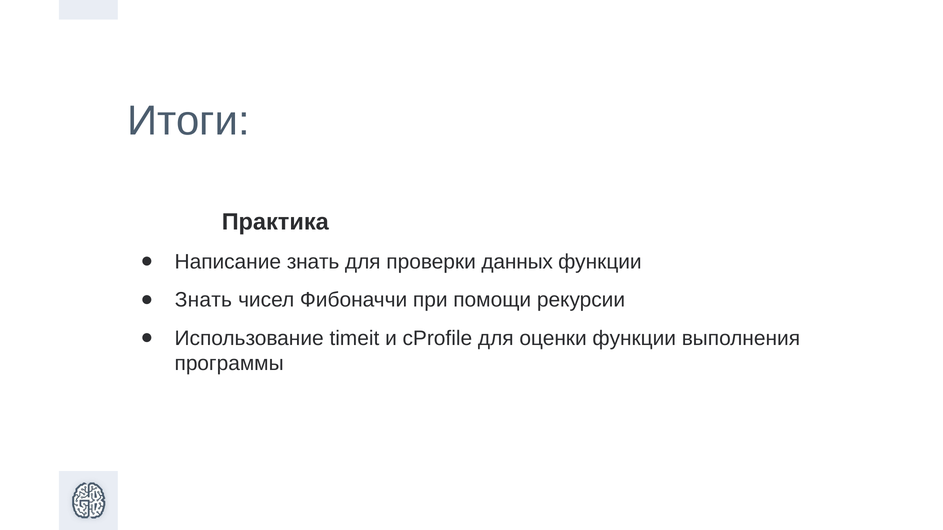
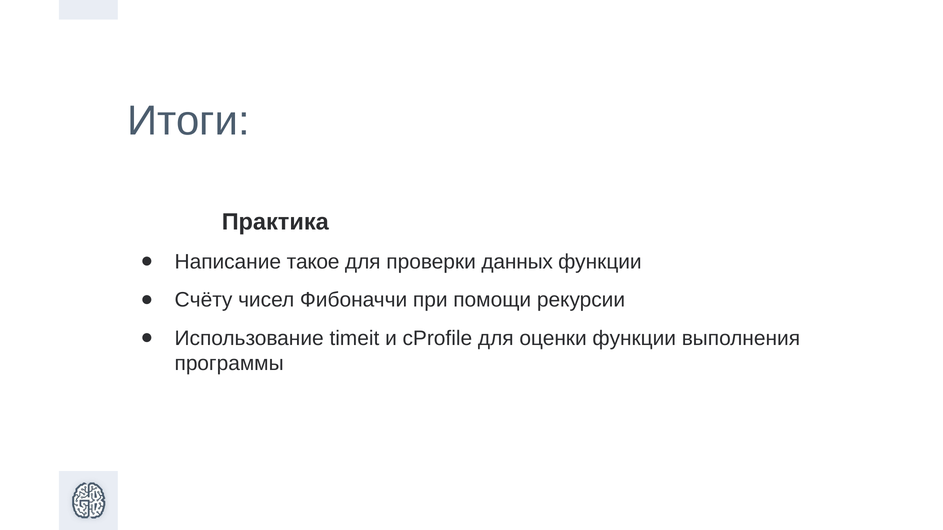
Написание знать: знать -> такое
Знать at (203, 300): Знать -> Счёту
